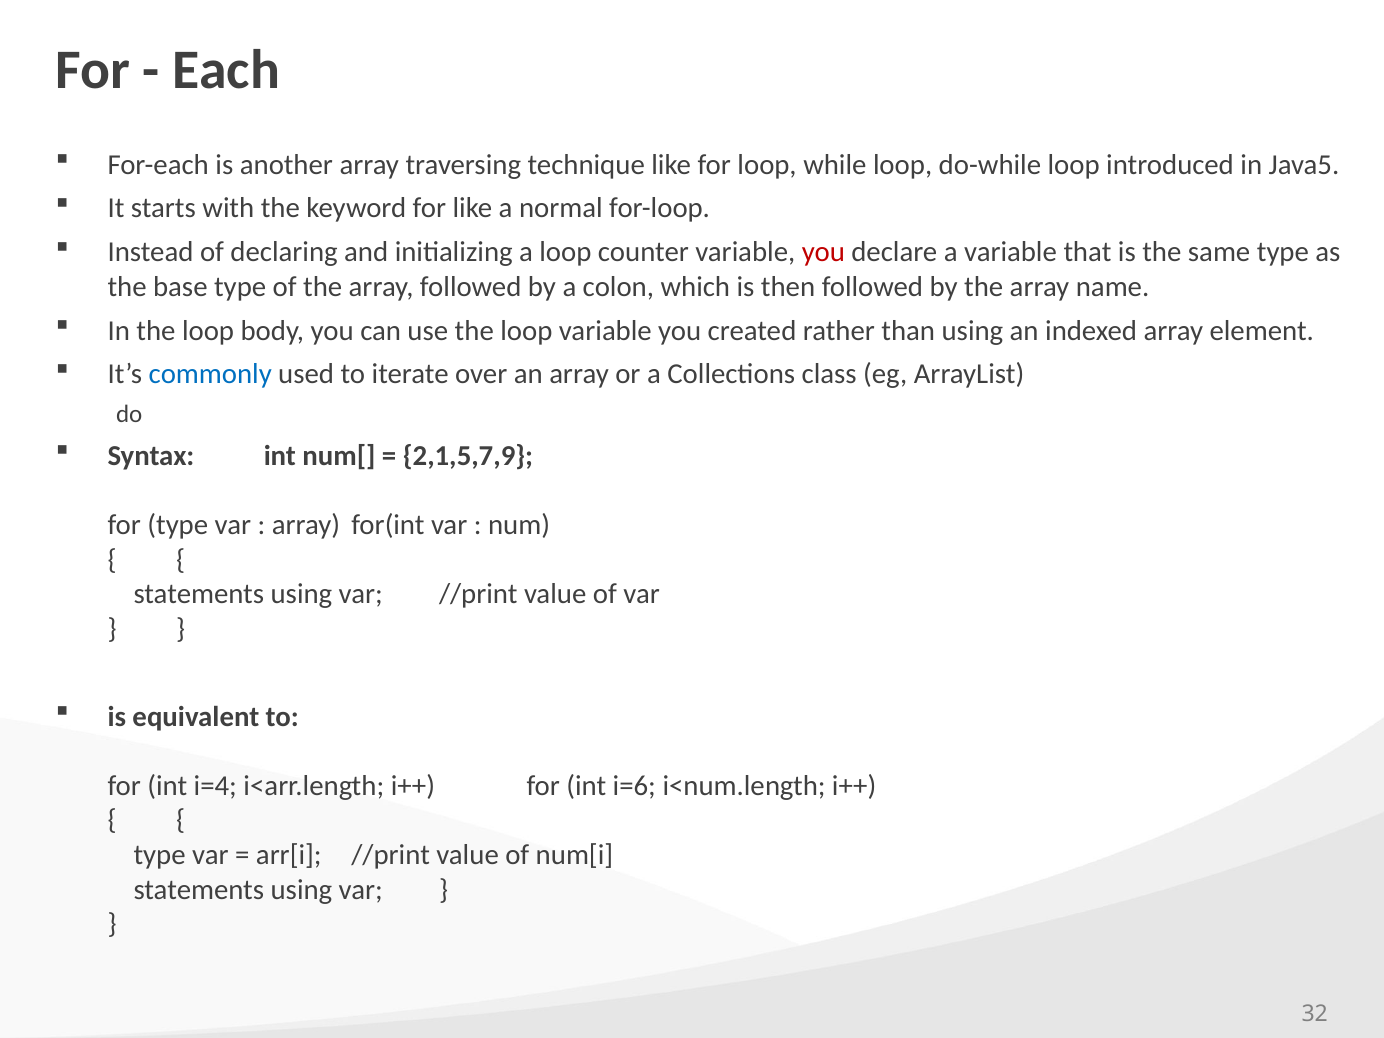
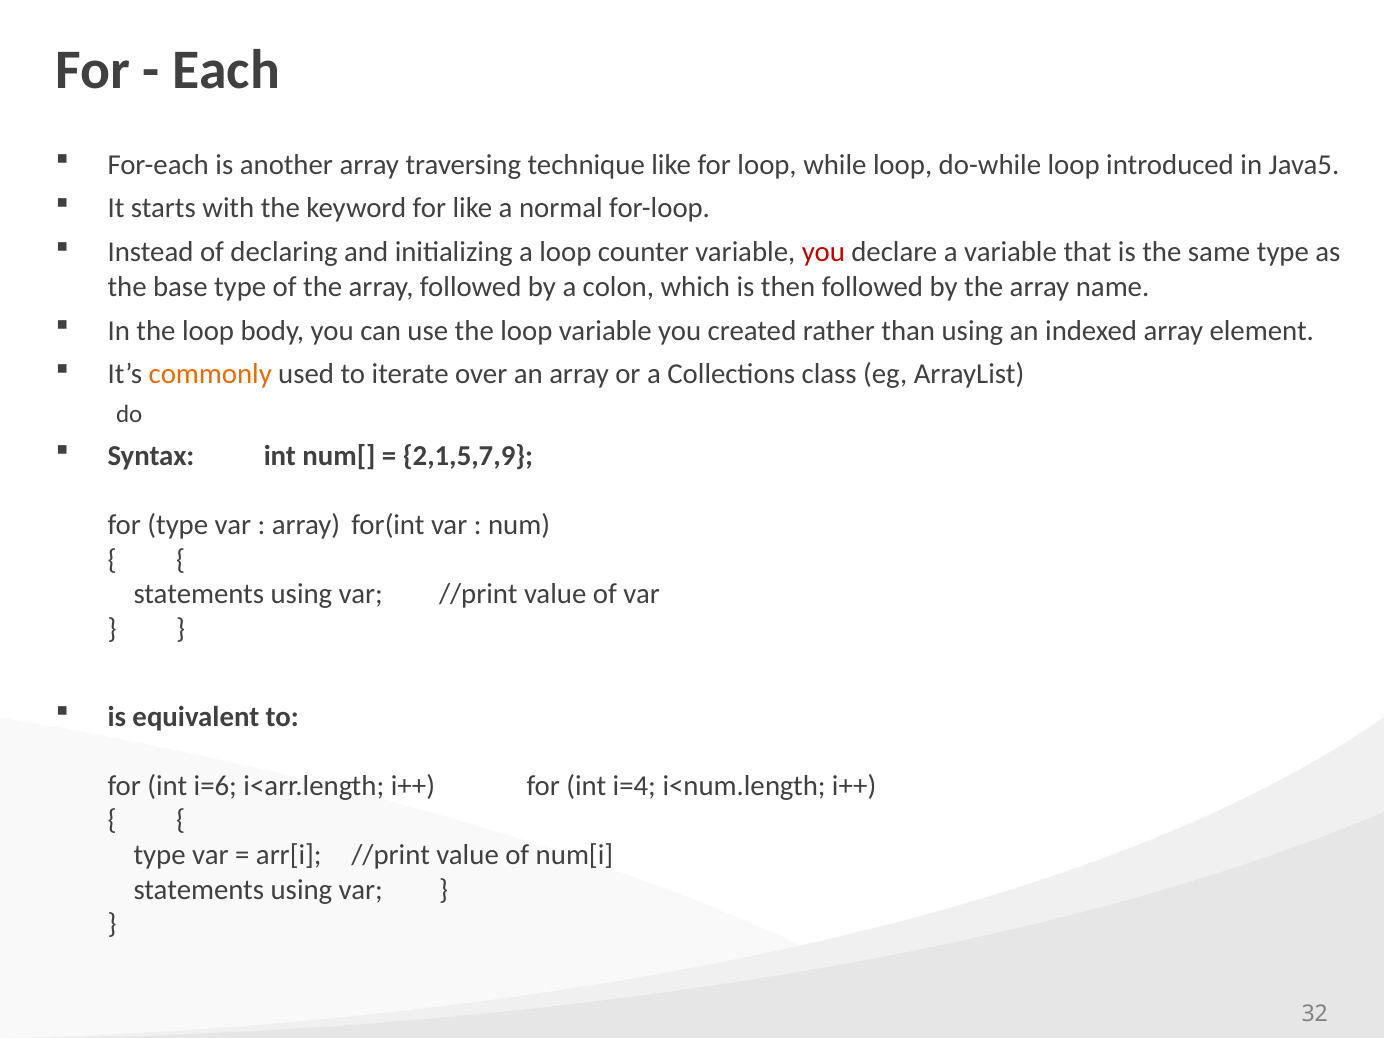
commonly colour: blue -> orange
i=4: i=4 -> i=6
i=6: i=6 -> i=4
